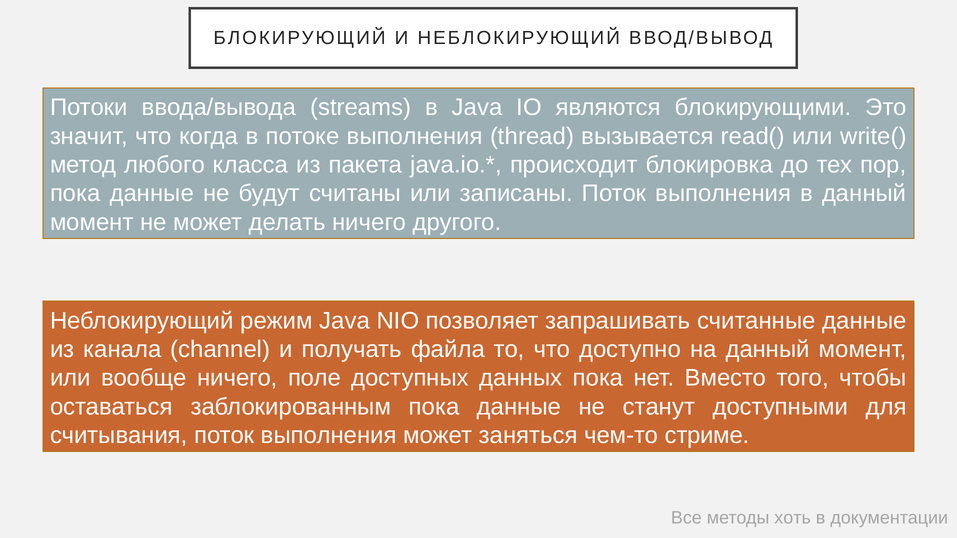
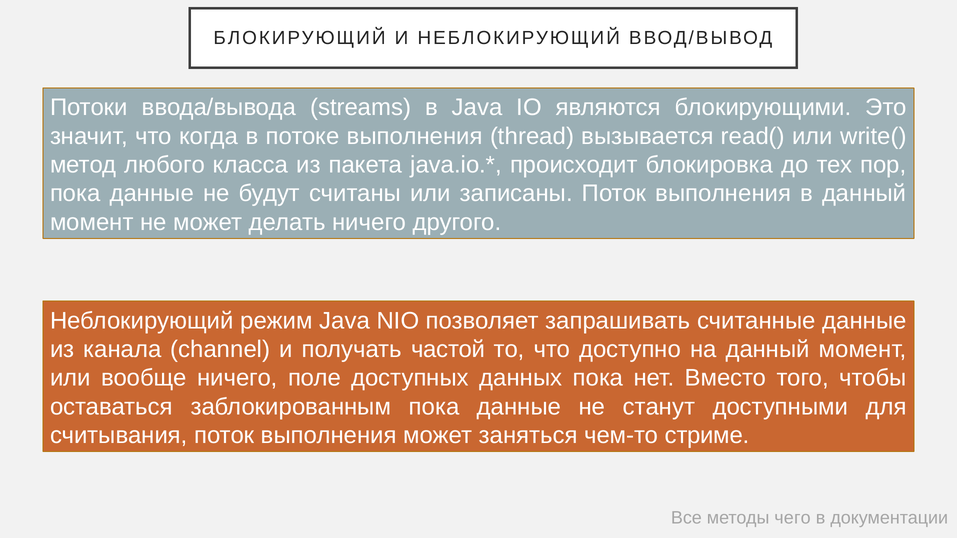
файла: файла -> частой
хоть: хоть -> чего
